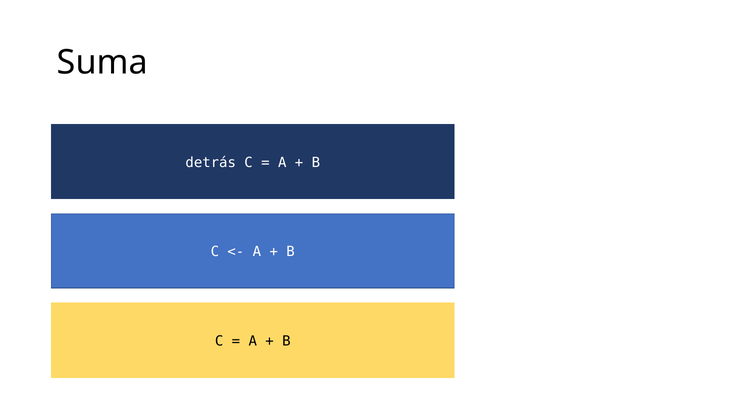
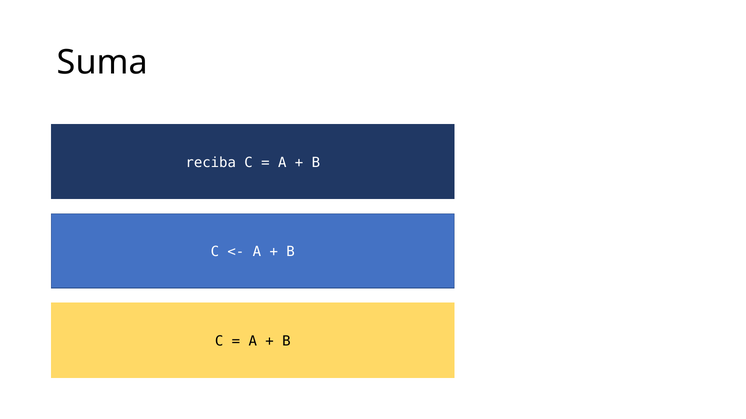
detrás: detrás -> reciba
